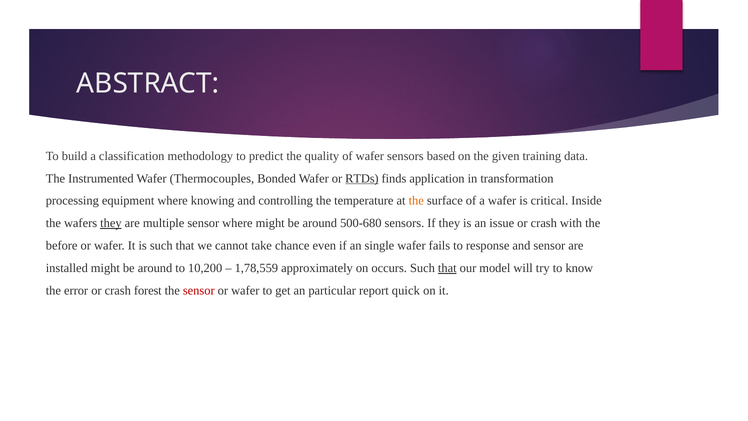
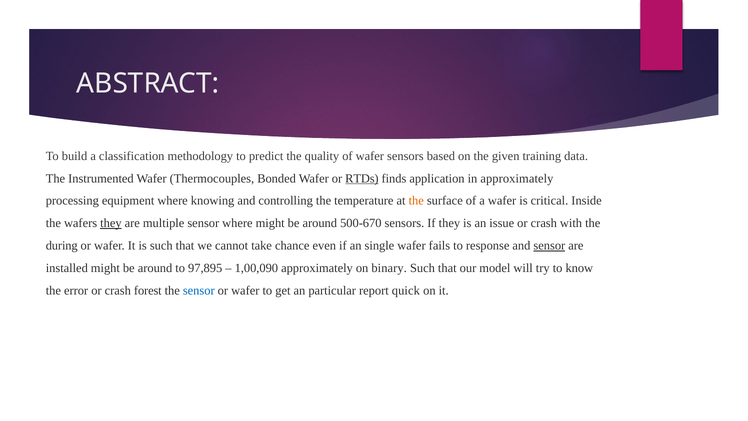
in transformation: transformation -> approximately
500-680: 500-680 -> 500-670
before: before -> during
sensor at (549, 245) underline: none -> present
10,200: 10,200 -> 97,895
1,78,559: 1,78,559 -> 1,00,090
occurs: occurs -> binary
that at (447, 268) underline: present -> none
sensor at (199, 290) colour: red -> blue
